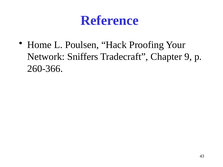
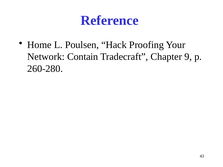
Sniffers: Sniffers -> Contain
260-366: 260-366 -> 260-280
